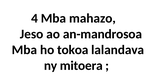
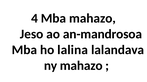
tokoa: tokoa -> lalina
ny mitoera: mitoera -> mahazo
